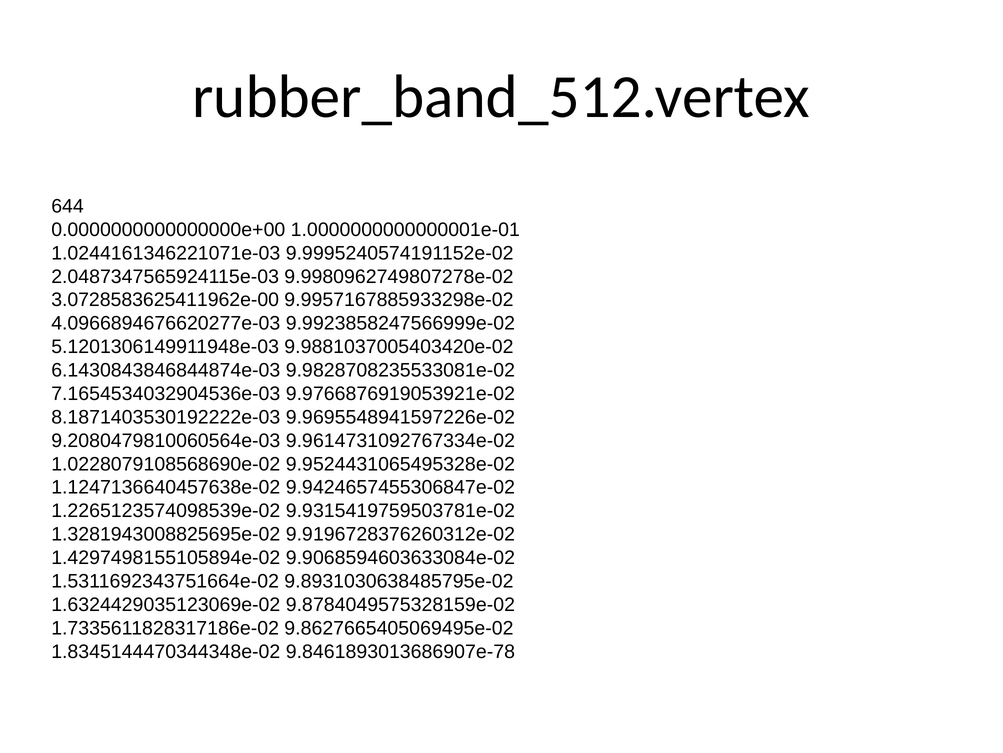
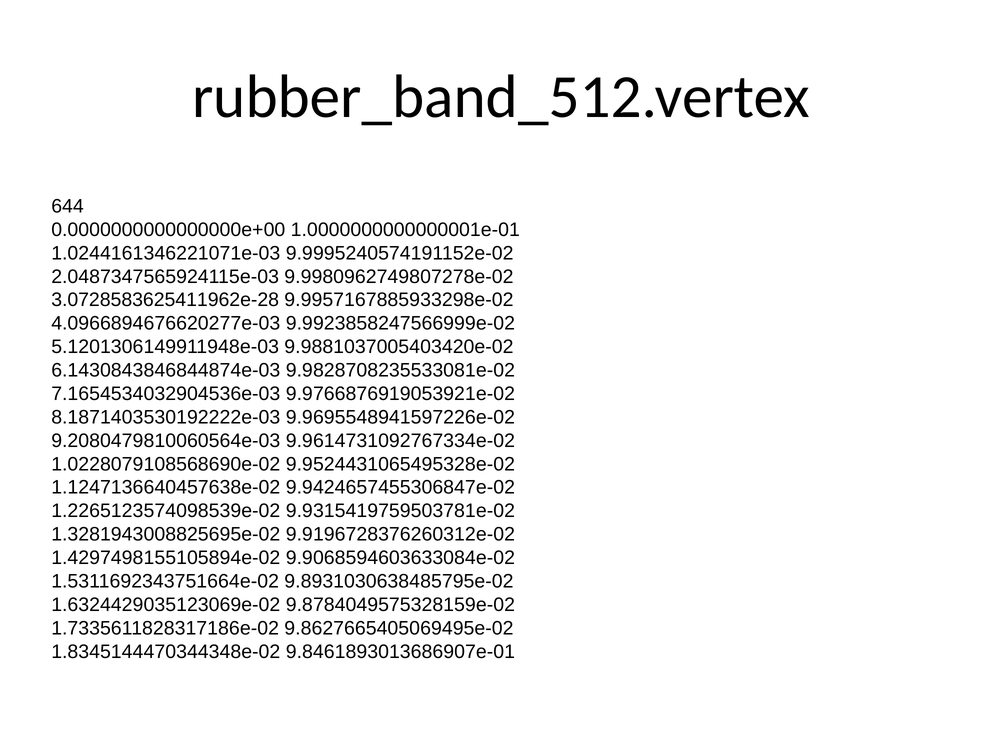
3.0728583625411962e-00: 3.0728583625411962e-00 -> 3.0728583625411962e-28
9.8461893013686907e-78: 9.8461893013686907e-78 -> 9.8461893013686907e-01
